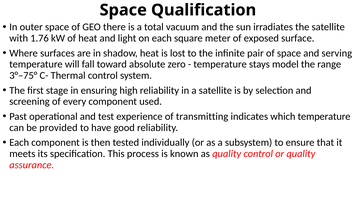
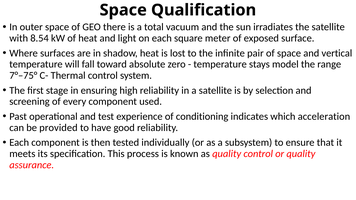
1.76: 1.76 -> 8.54
serving: serving -> vertical
3°–75°: 3°–75° -> 7°–75°
transmitting: transmitting -> conditioning
which temperature: temperature -> acceleration
